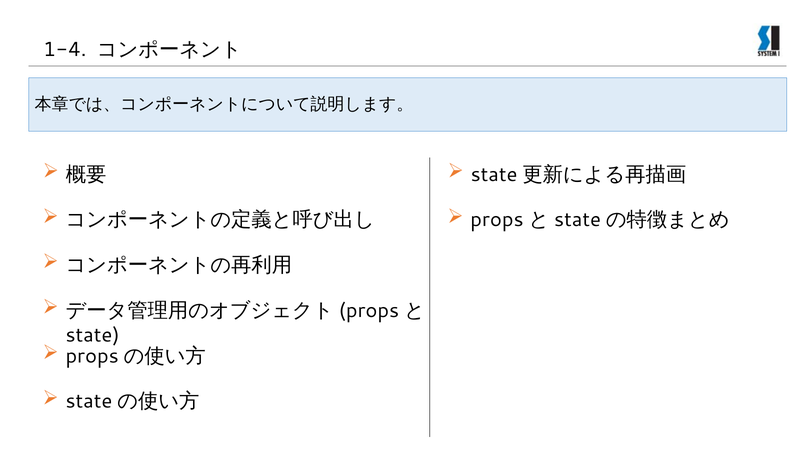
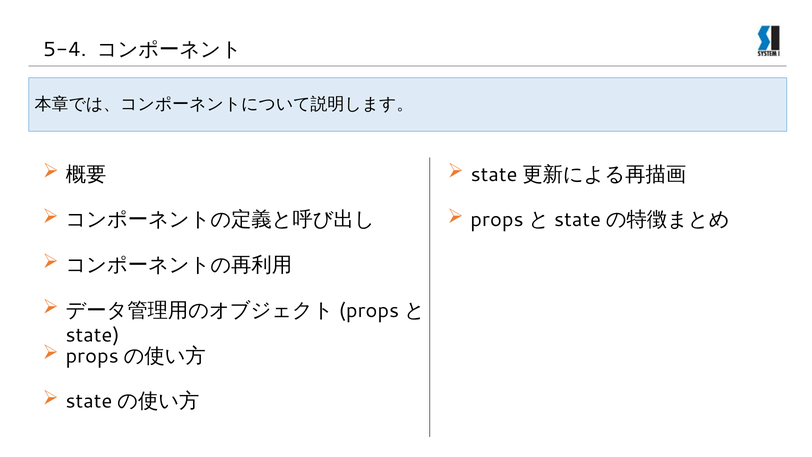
1-4: 1-4 -> 5-4
